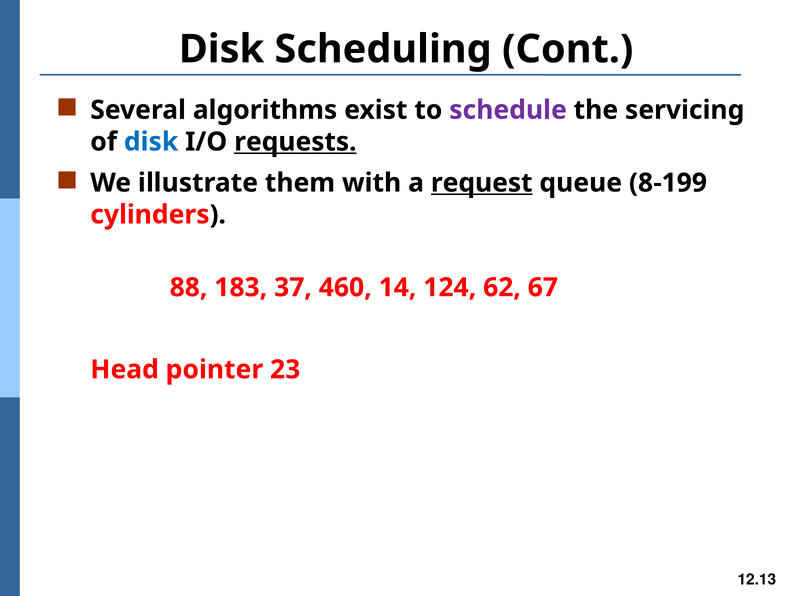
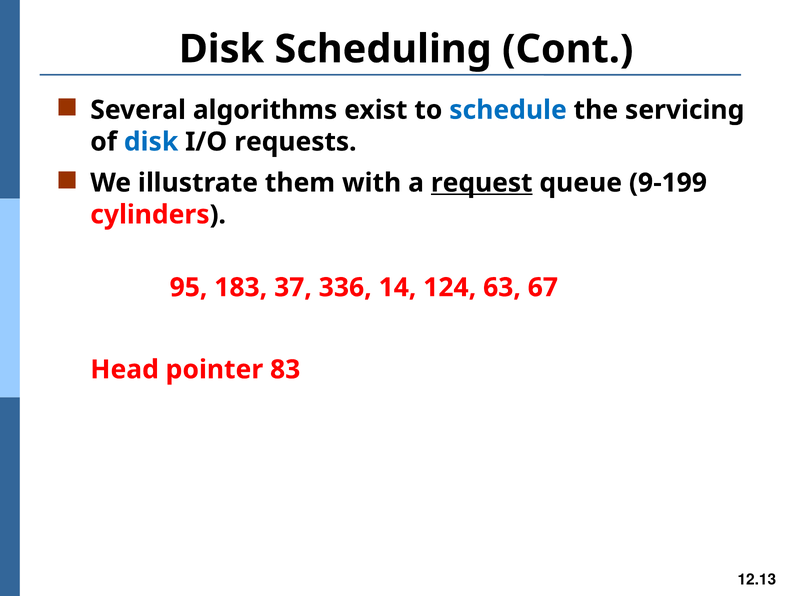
schedule colour: purple -> blue
requests underline: present -> none
8-199: 8-199 -> 9-199
88: 88 -> 95
460: 460 -> 336
62: 62 -> 63
23: 23 -> 83
